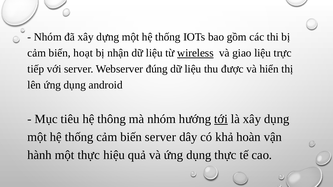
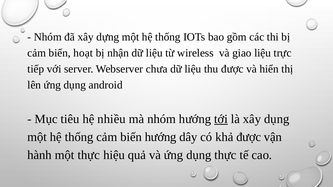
wireless underline: present -> none
đúng: đúng -> chưa
thông: thông -> nhiều
biến server: server -> hướng
khả hoàn: hoàn -> được
